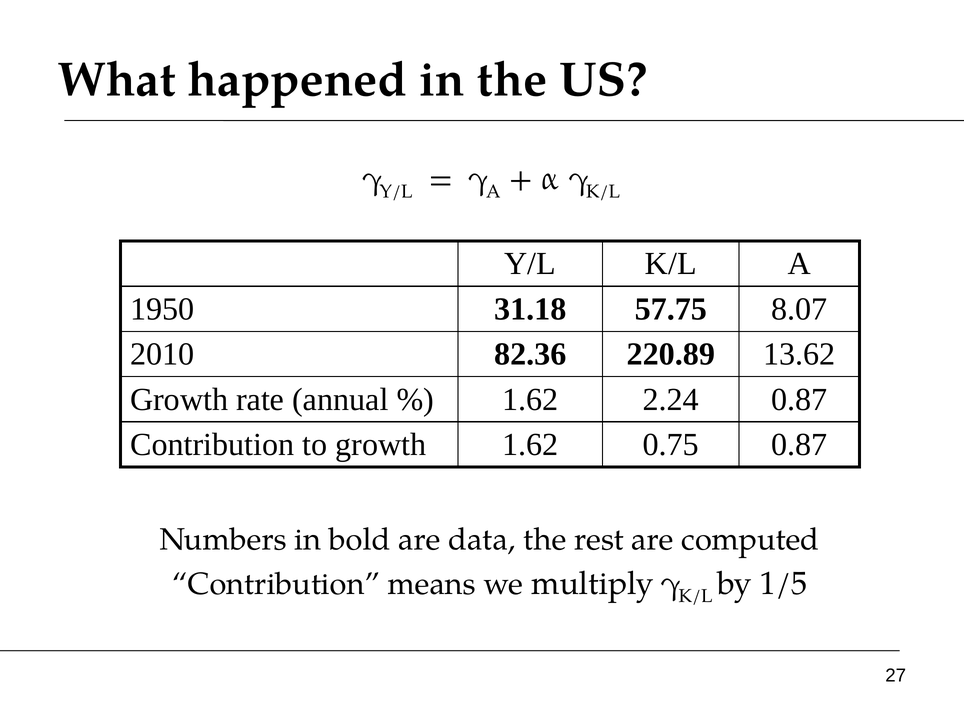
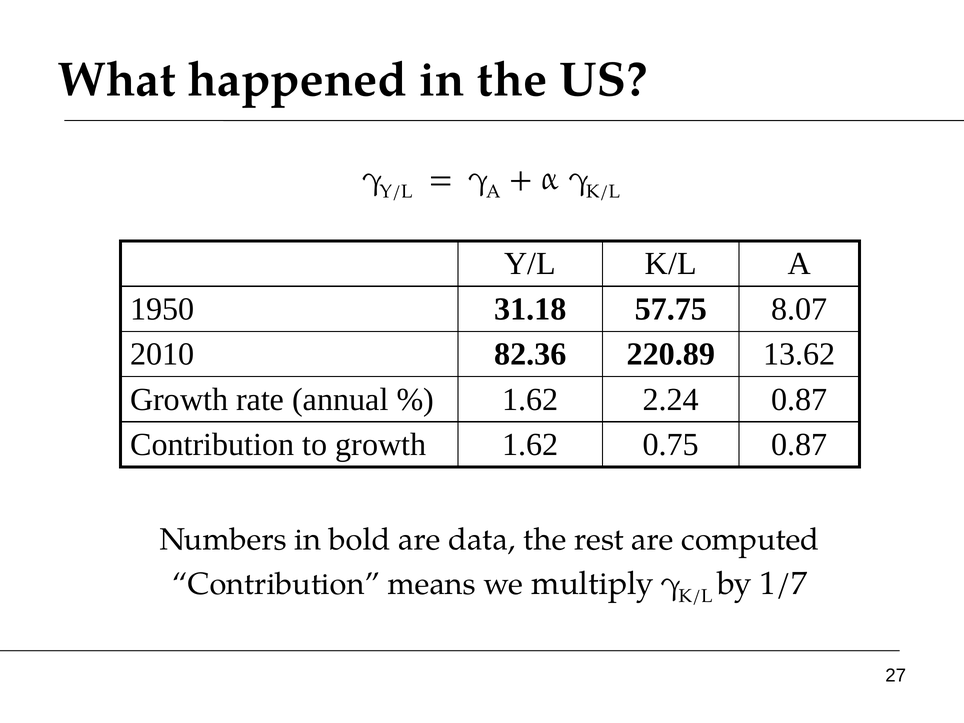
1/5: 1/5 -> 1/7
